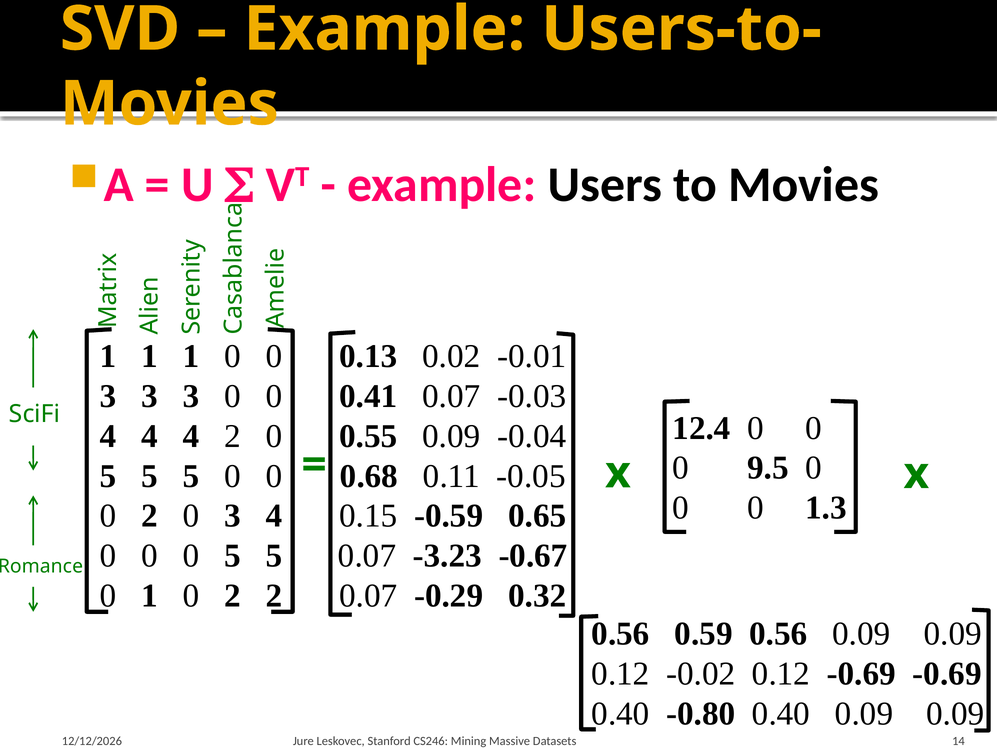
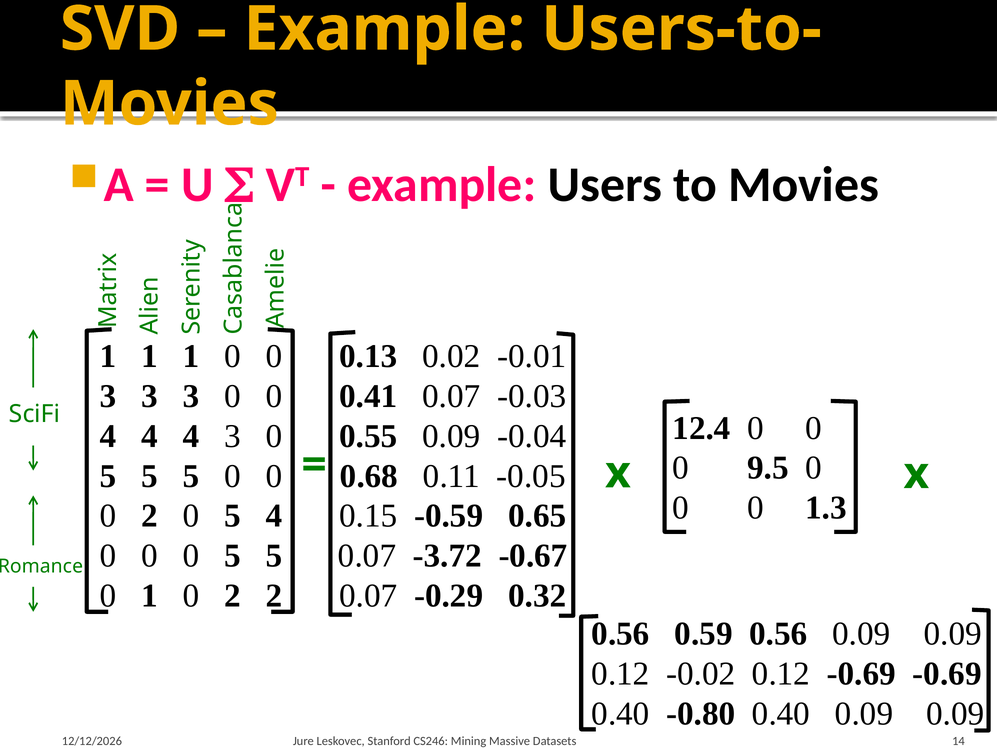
4 2: 2 -> 3
2 0 3: 3 -> 5
-3.23: -3.23 -> -3.72
